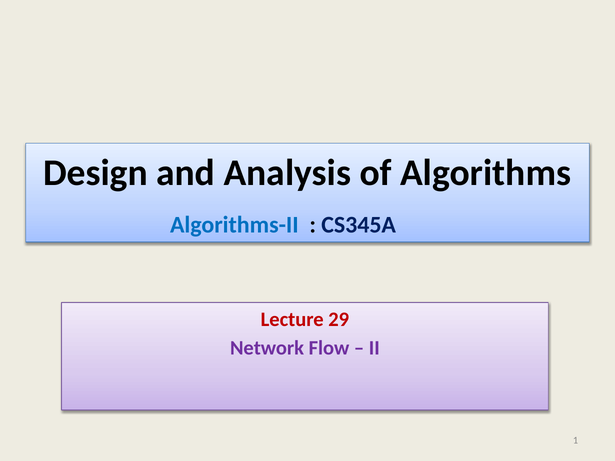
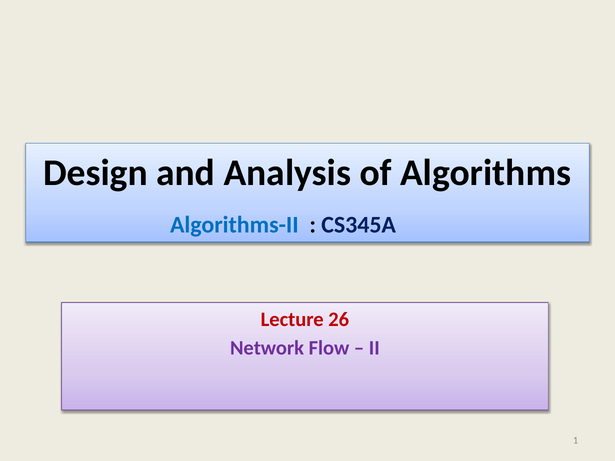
29: 29 -> 26
